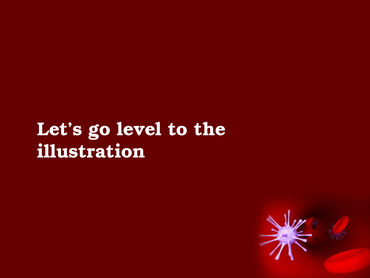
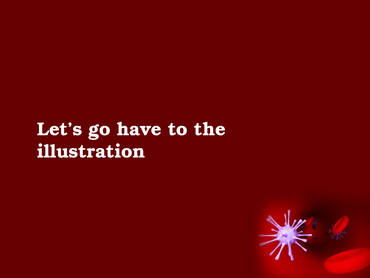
level: level -> have
